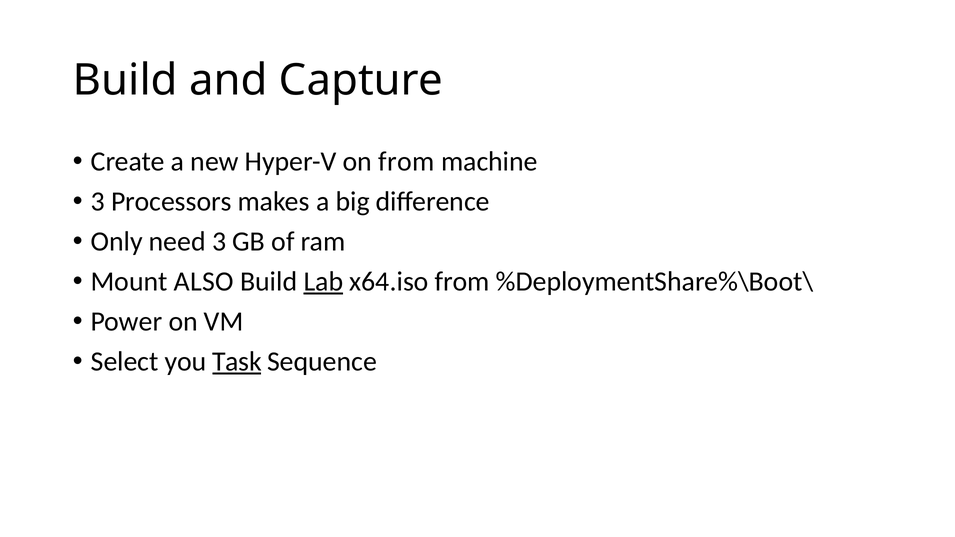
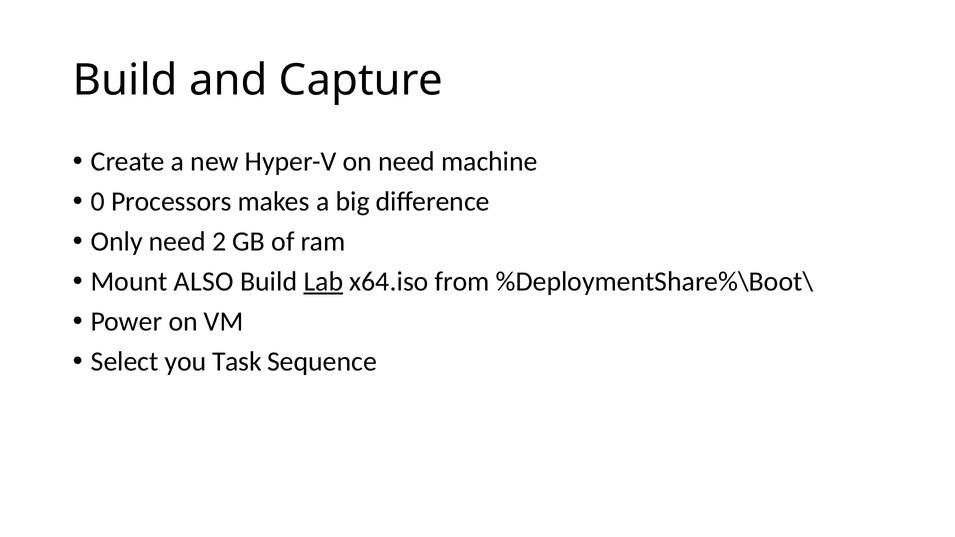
on from: from -> need
3 at (98, 202): 3 -> 0
need 3: 3 -> 2
Task underline: present -> none
